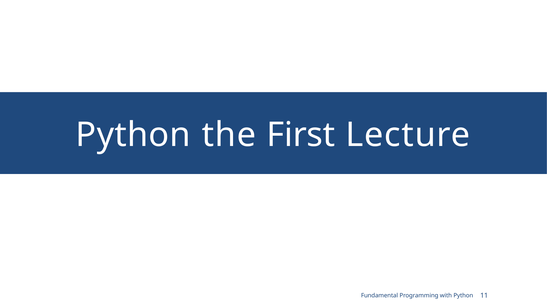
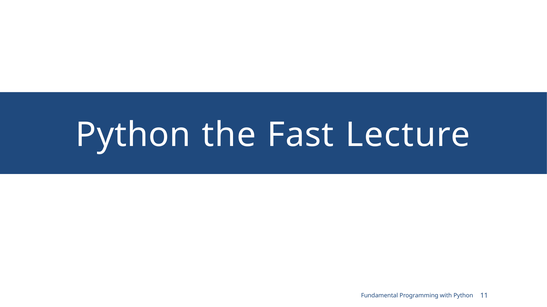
First: First -> Fast
